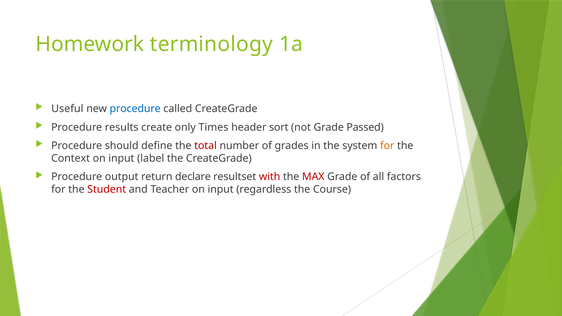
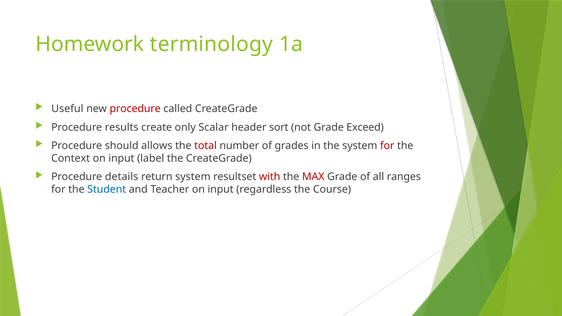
procedure at (135, 109) colour: blue -> red
Times: Times -> Scalar
Passed: Passed -> Exceed
define: define -> allows
for at (387, 146) colour: orange -> red
output: output -> details
return declare: declare -> system
factors: factors -> ranges
Student colour: red -> blue
